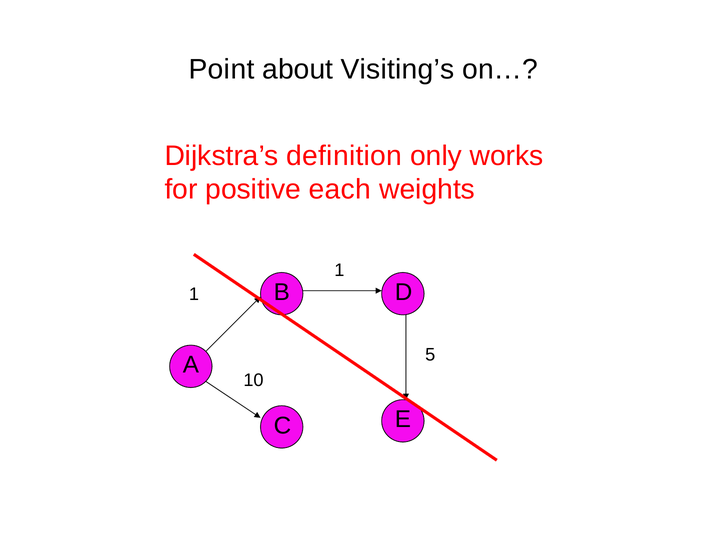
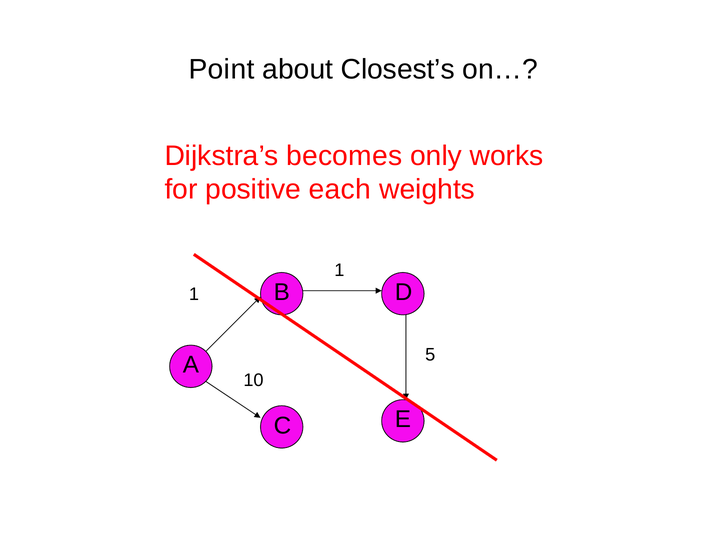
Visiting’s: Visiting’s -> Closest’s
definition: definition -> becomes
